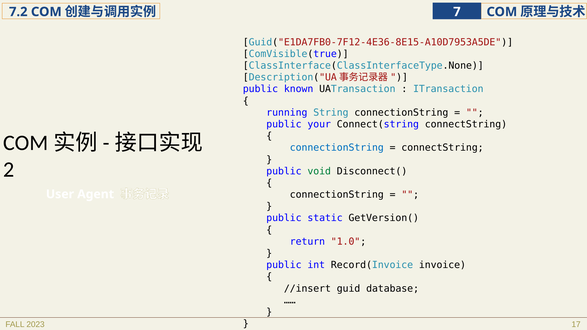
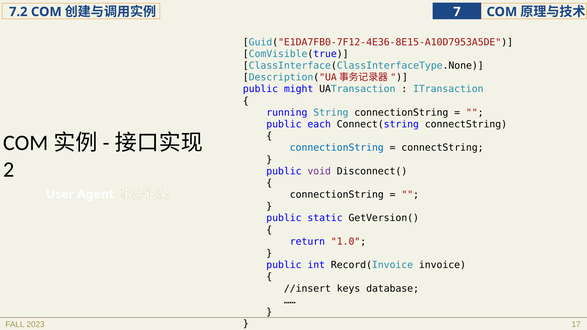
known: known -> might
your: your -> each
void colour: green -> purple
guid: guid -> keys
